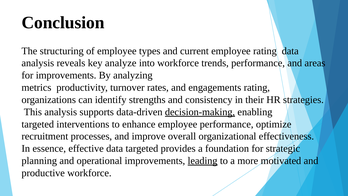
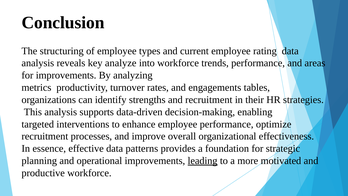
engagements rating: rating -> tables
and consistency: consistency -> recruitment
decision-making underline: present -> none
data targeted: targeted -> patterns
